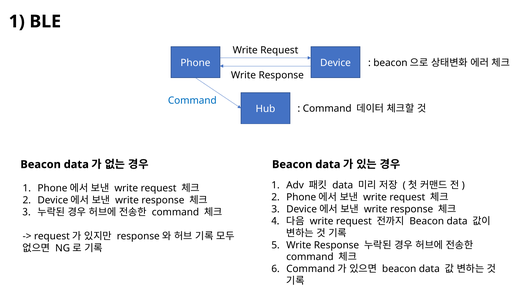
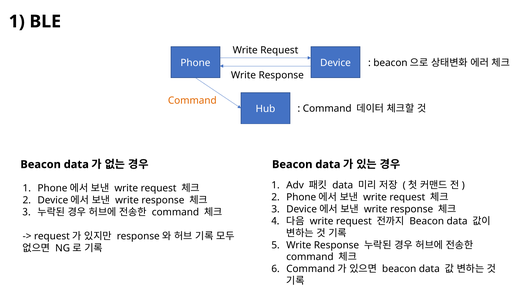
Command at (192, 100) colour: blue -> orange
